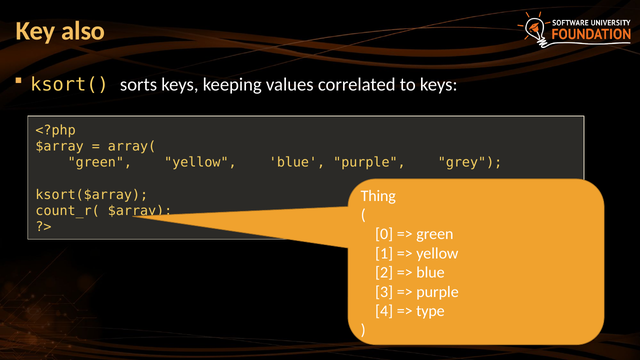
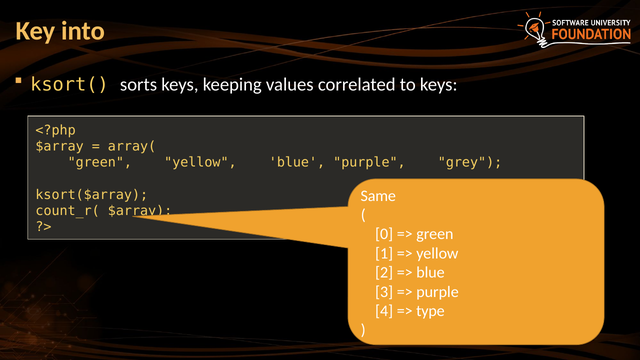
also: also -> into
Thing: Thing -> Same
